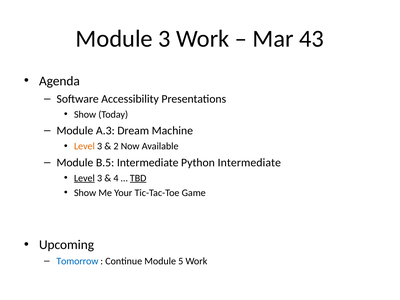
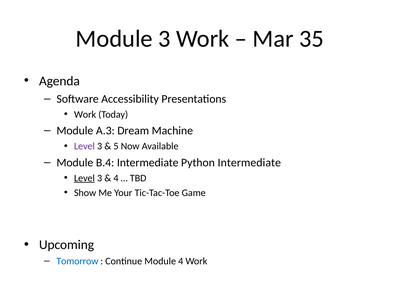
43: 43 -> 35
Show at (85, 114): Show -> Work
Level at (84, 146) colour: orange -> purple
2: 2 -> 5
B.5: B.5 -> B.4
TBD underline: present -> none
Module 5: 5 -> 4
